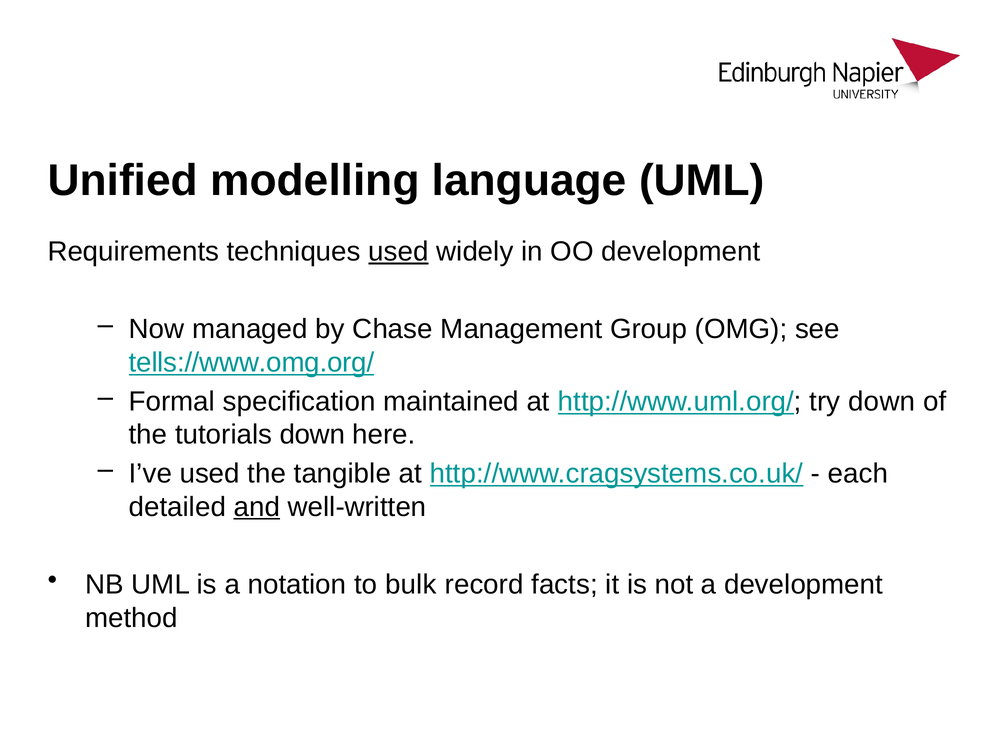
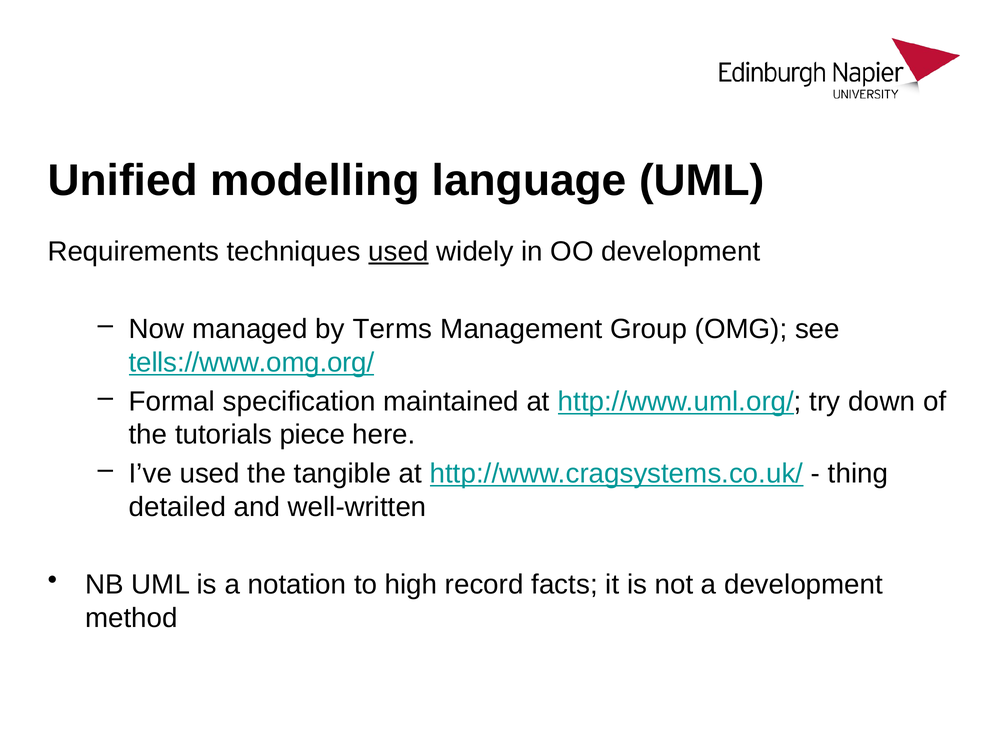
Chase: Chase -> Terms
tutorials down: down -> piece
each: each -> thing
and underline: present -> none
bulk: bulk -> high
